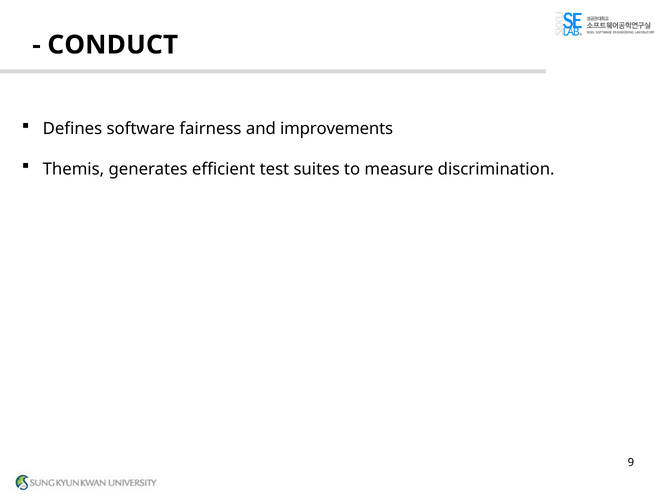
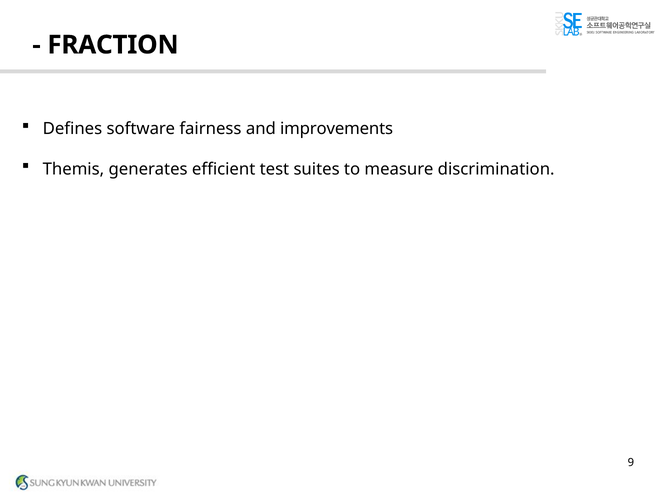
CONDUCT: CONDUCT -> FRACTION
